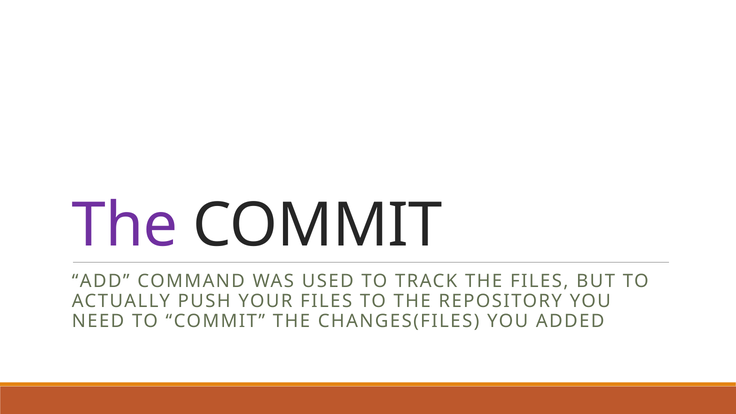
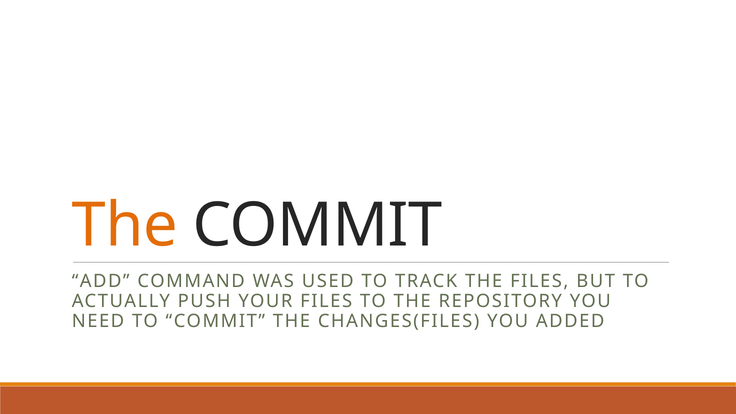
The at (125, 226) colour: purple -> orange
